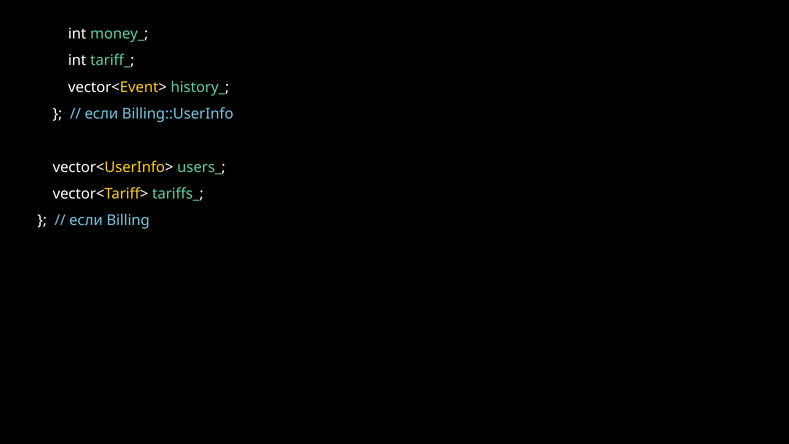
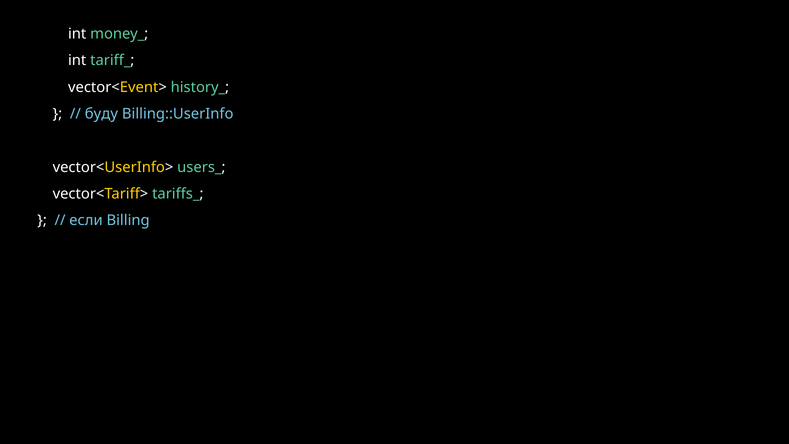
если at (101, 114): если -> буду
